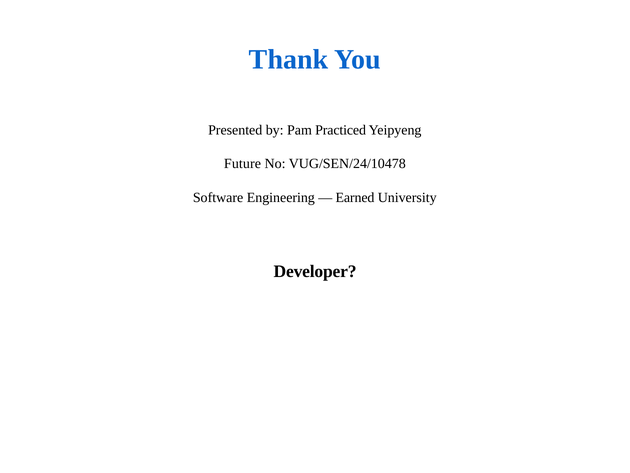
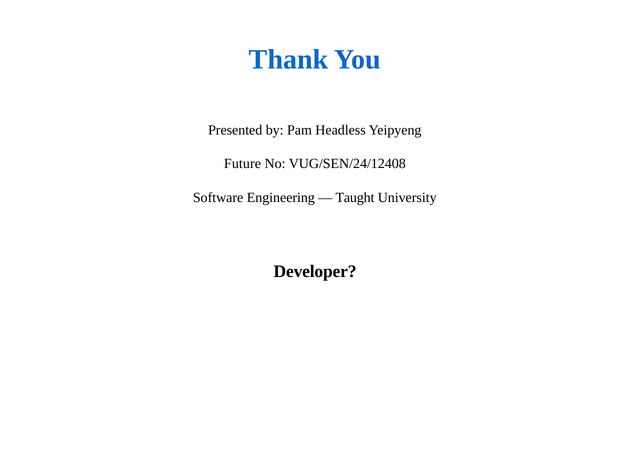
Practiced: Practiced -> Headless
VUG/SEN/24/10478: VUG/SEN/24/10478 -> VUG/SEN/24/12408
Earned: Earned -> Taught
